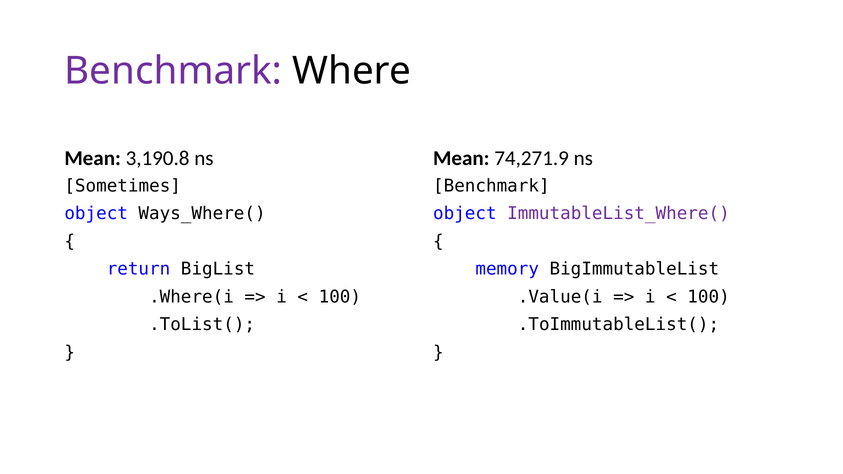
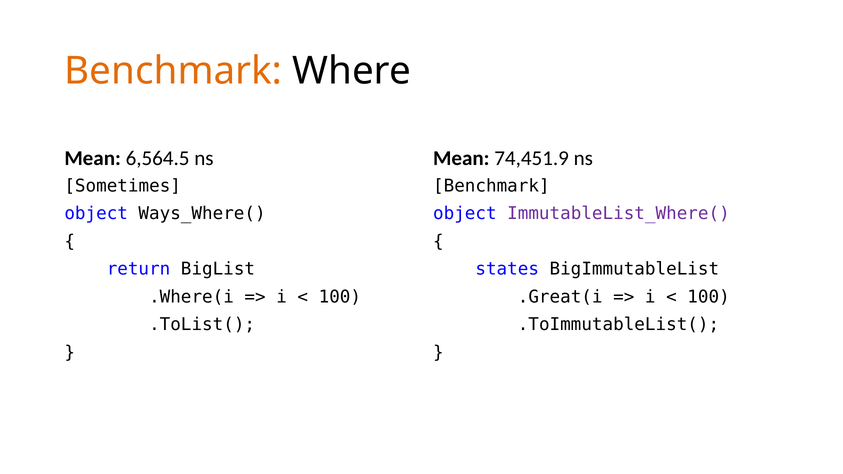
Benchmark at (173, 71) colour: purple -> orange
3,190.8: 3,190.8 -> 6,564.5
74,271.9: 74,271.9 -> 74,451.9
memory: memory -> states
.Value(i: .Value(i -> .Great(i
